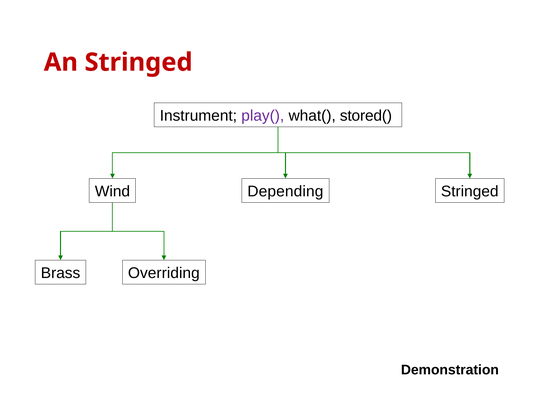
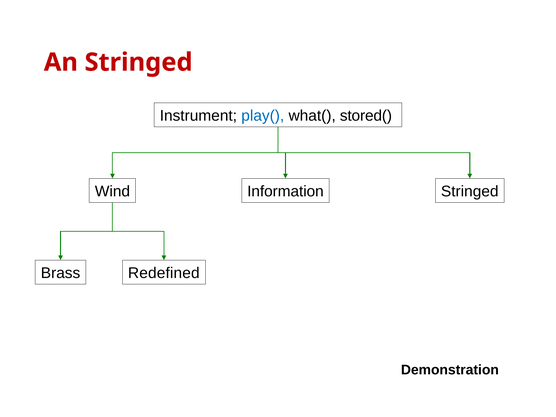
play( colour: purple -> blue
Depending: Depending -> Information
Overriding: Overriding -> Redefined
